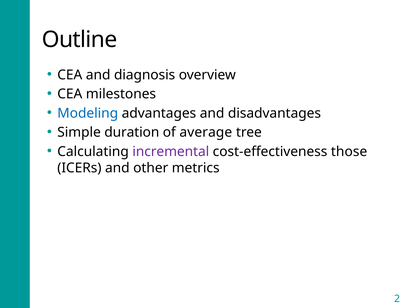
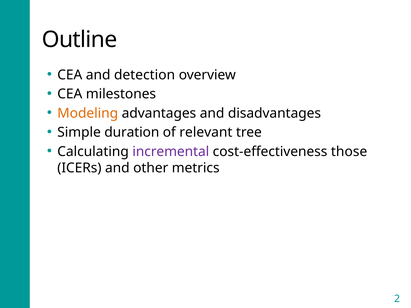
diagnosis: diagnosis -> detection
Modeling colour: blue -> orange
average: average -> relevant
